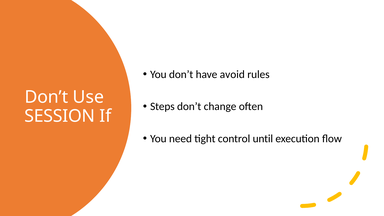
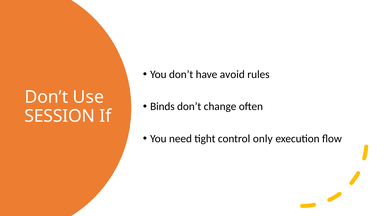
Steps: Steps -> Binds
until: until -> only
